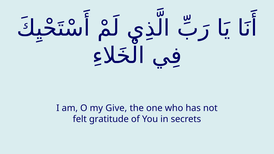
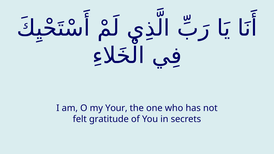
Give: Give -> Your
